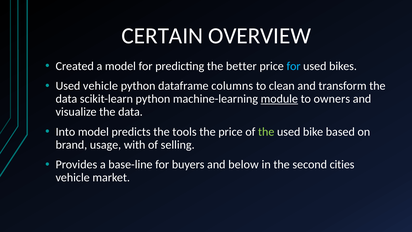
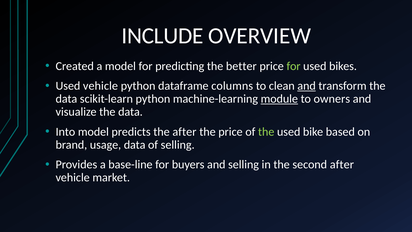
CERTAIN: CERTAIN -> INCLUDE
for at (294, 66) colour: light blue -> light green
and at (307, 86) underline: none -> present
the tools: tools -> after
usage with: with -> data
and below: below -> selling
second cities: cities -> after
